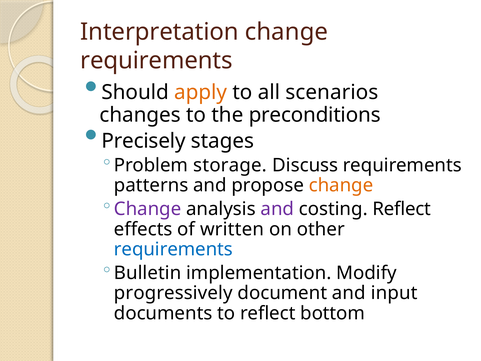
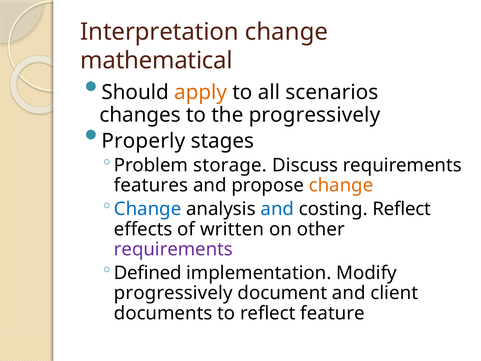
requirements at (156, 61): requirements -> mathematical
the preconditions: preconditions -> progressively
Precisely: Precisely -> Properly
patterns: patterns -> features
Change at (148, 209) colour: purple -> blue
and at (277, 209) colour: purple -> blue
requirements at (173, 249) colour: blue -> purple
Bulletin: Bulletin -> Defined
input: input -> client
bottom: bottom -> feature
